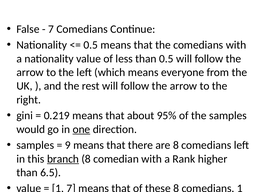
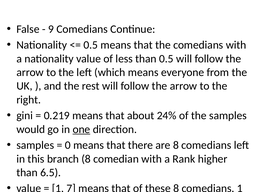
7 at (51, 29): 7 -> 9
95%: 95% -> 24%
9: 9 -> 0
branch underline: present -> none
